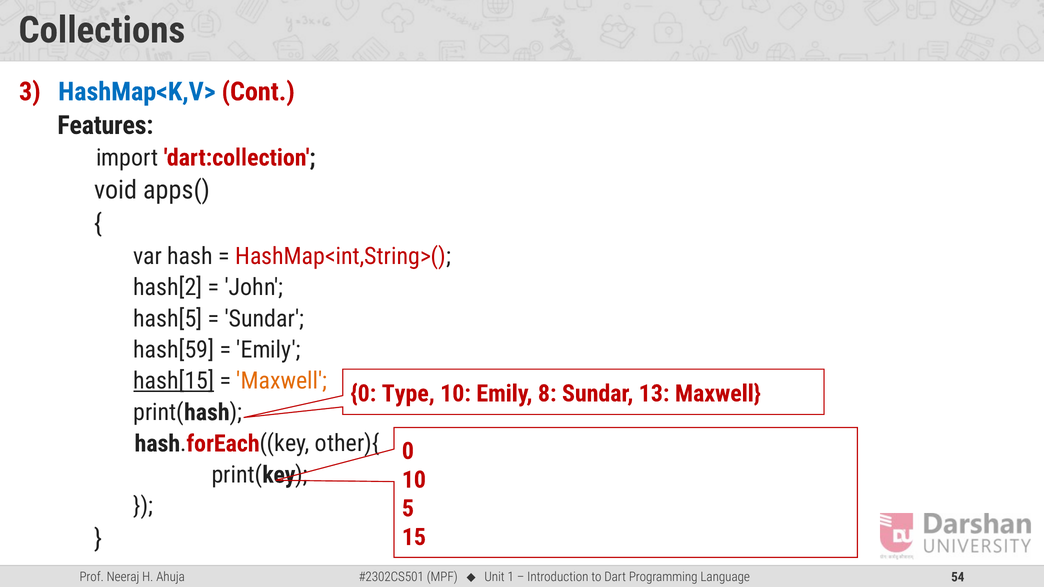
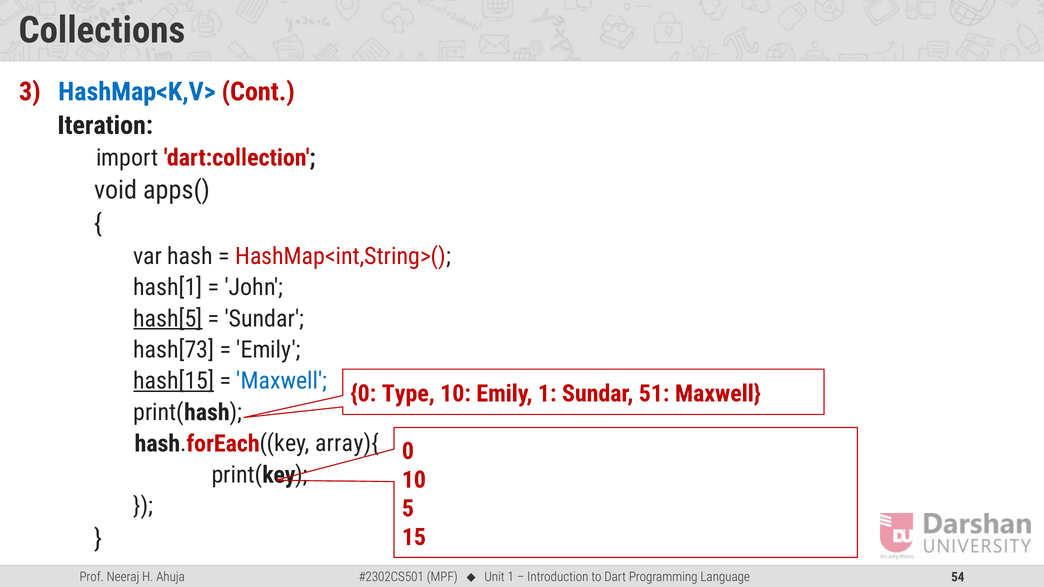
Features: Features -> Iteration
hash[2: hash[2 -> hash[1
hash[5 underline: none -> present
hash[59: hash[59 -> hash[73
Maxwell at (282, 381) colour: orange -> blue
Emily 8: 8 -> 1
13: 13 -> 51
other){: other){ -> array){
